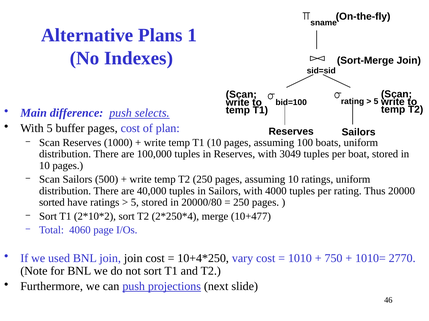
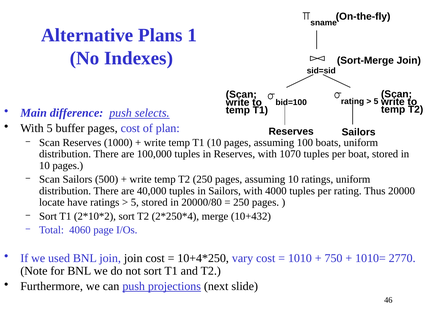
3049: 3049 -> 1070
sorted: sorted -> locate
10+477: 10+477 -> 10+432
